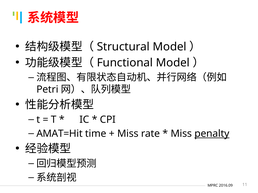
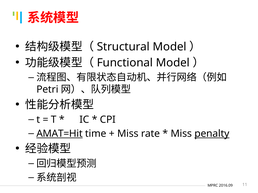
AMAT=Hit underline: none -> present
